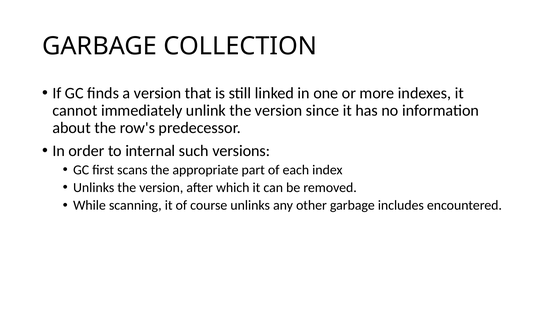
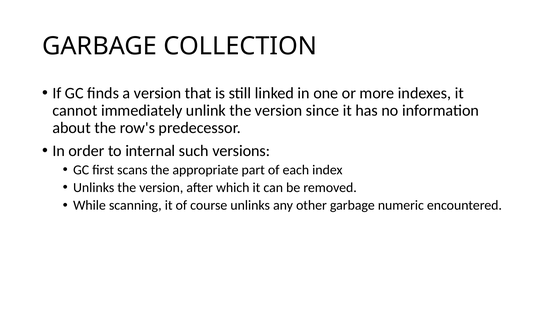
includes: includes -> numeric
